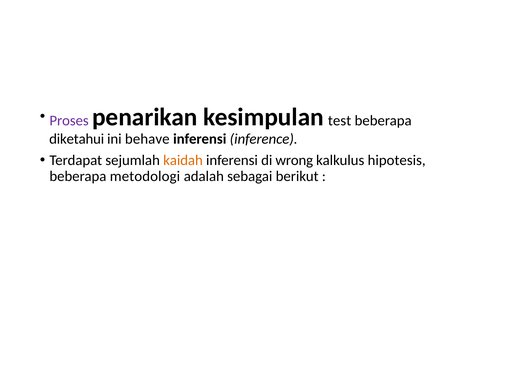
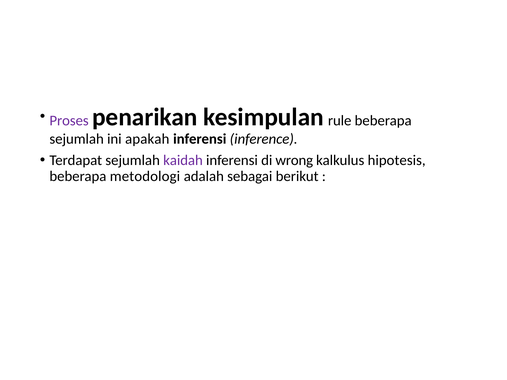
test: test -> rule
diketahui at (77, 139): diketahui -> sejumlah
behave: behave -> apakah
kaidah colour: orange -> purple
